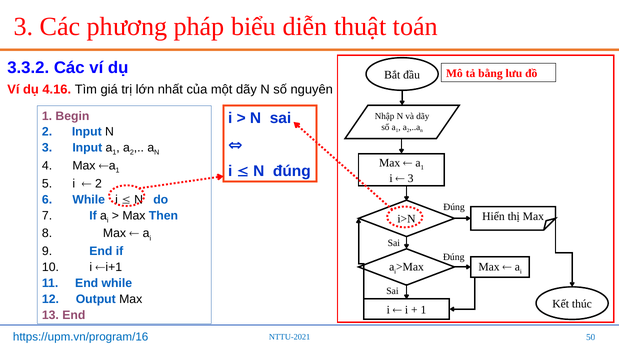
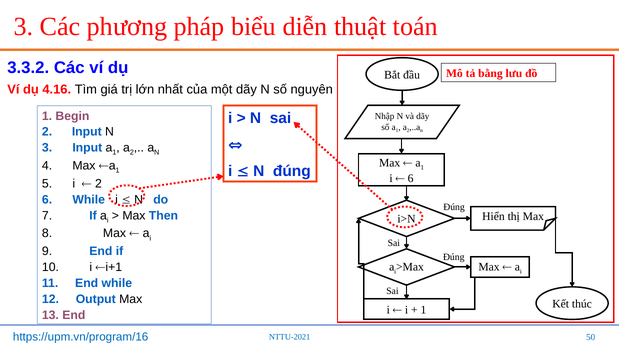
3 at (411, 179): 3 -> 6
